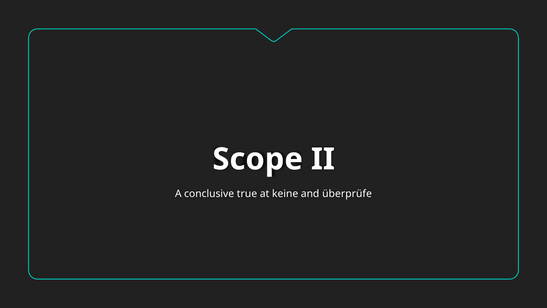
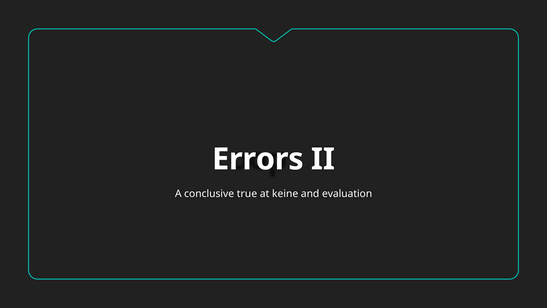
Scope: Scope -> Errors
überprüfe: überprüfe -> evaluation
